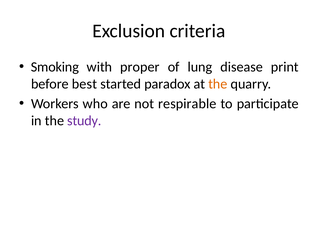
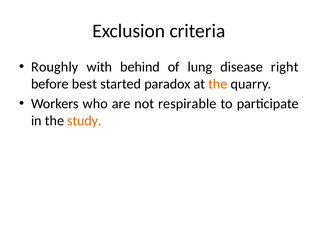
Smoking: Smoking -> Roughly
proper: proper -> behind
print: print -> right
study colour: purple -> orange
